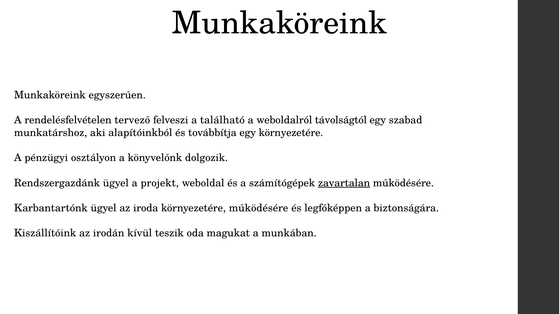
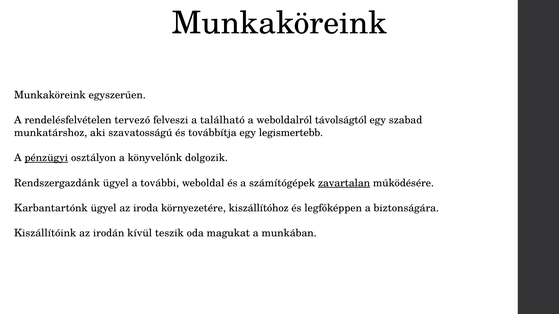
alapítóinkból: alapítóinkból -> szavatosságú
egy környezetére: környezetére -> legismertebb
pénzügyi underline: none -> present
projekt: projekt -> további
környezetére működésére: működésére -> kiszállítóhoz
